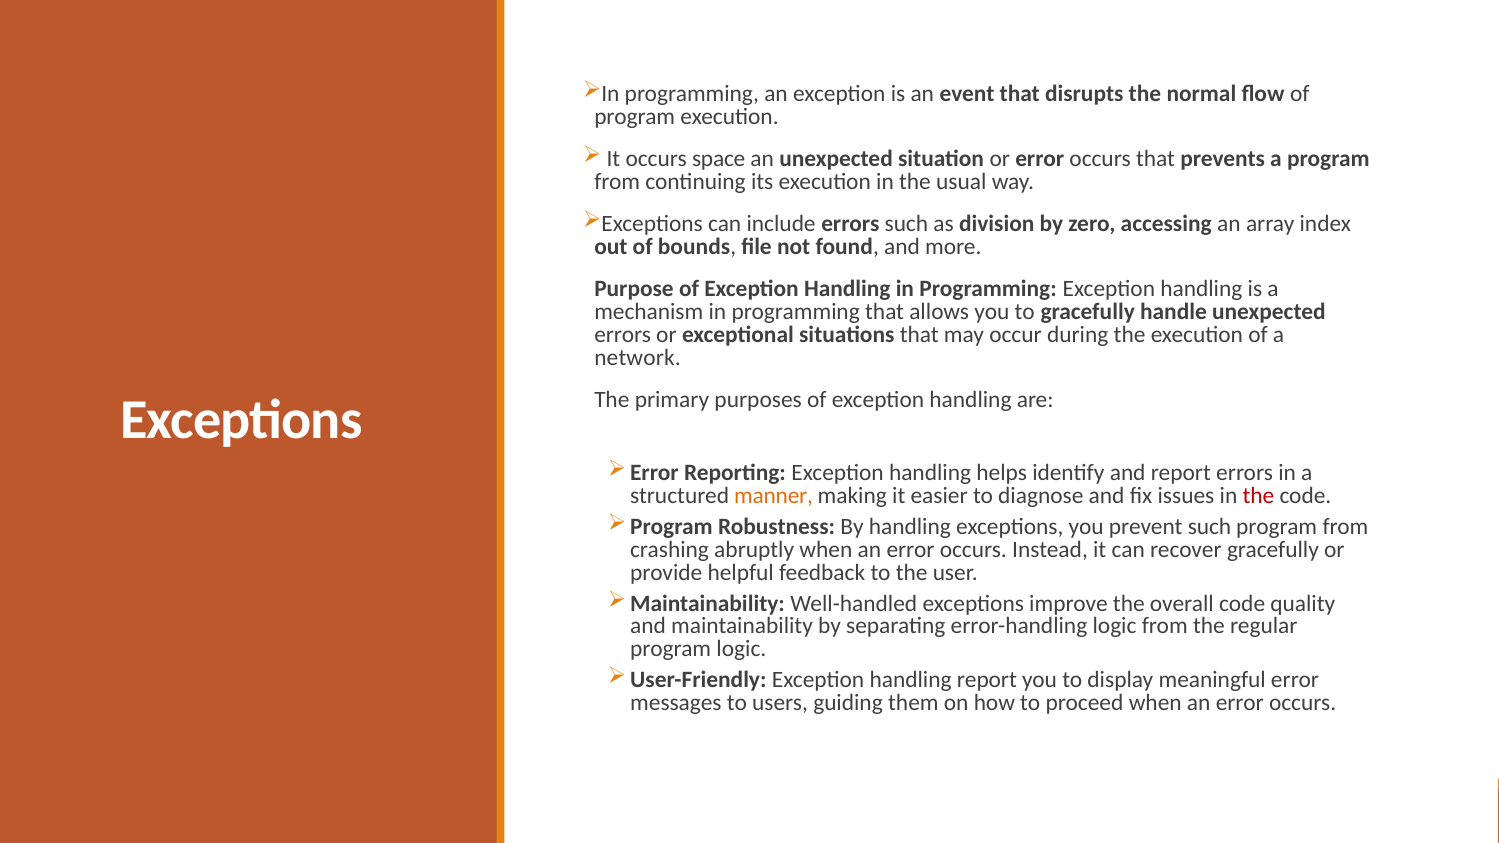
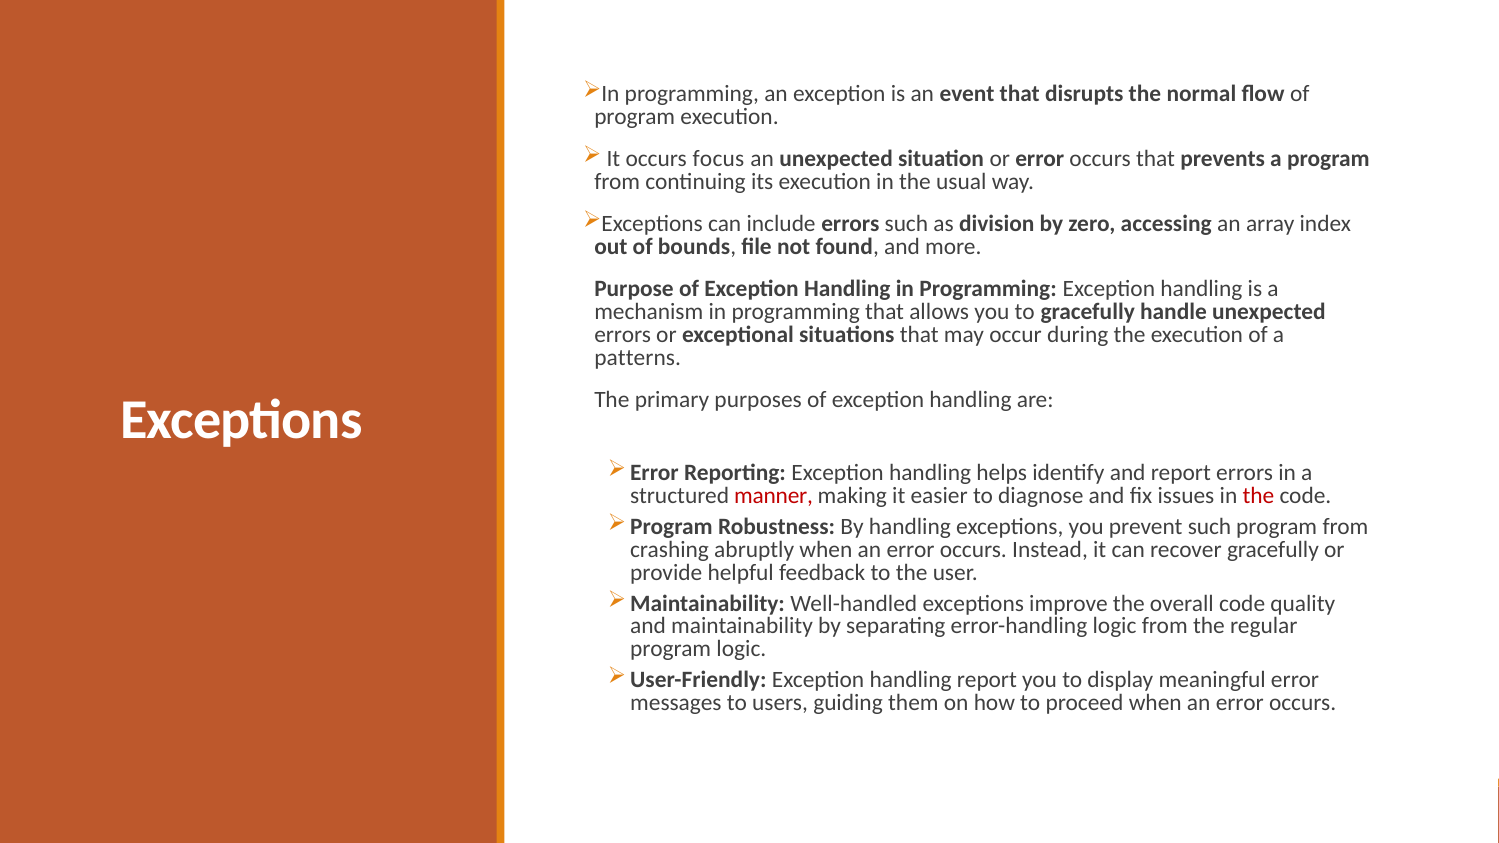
space: space -> focus
network: network -> patterns
manner colour: orange -> red
